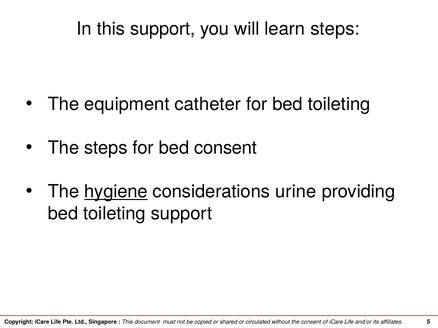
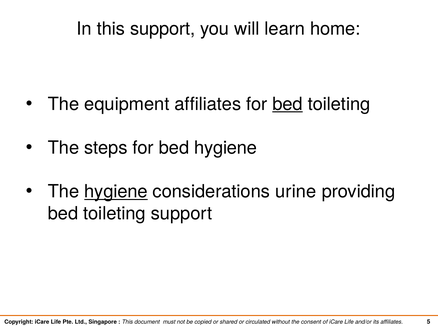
learn steps: steps -> home
equipment catheter: catheter -> affiliates
bed at (288, 104) underline: none -> present
bed consent: consent -> hygiene
